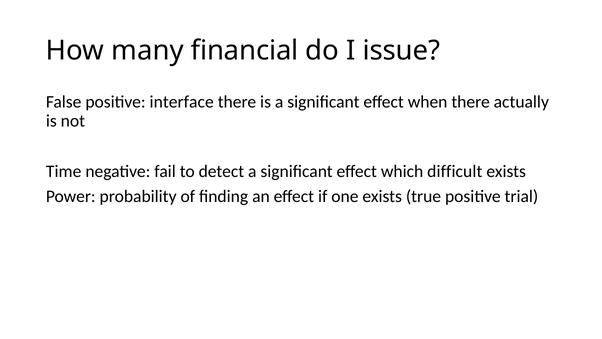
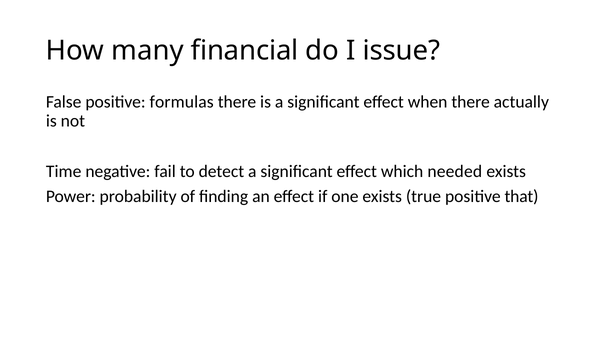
interface: interface -> formulas
difficult: difficult -> needed
trial: trial -> that
